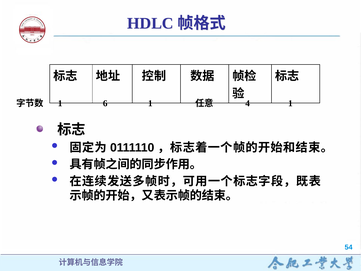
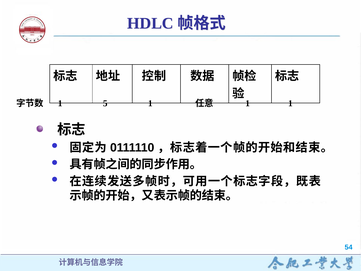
6: 6 -> 5
4 at (248, 103): 4 -> 1
